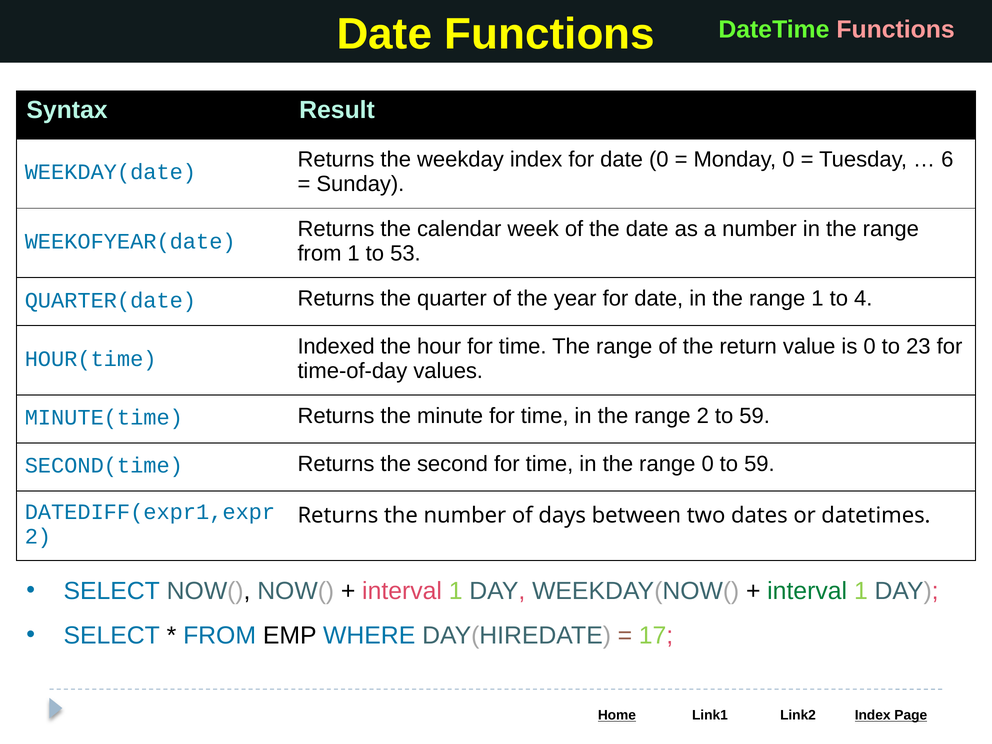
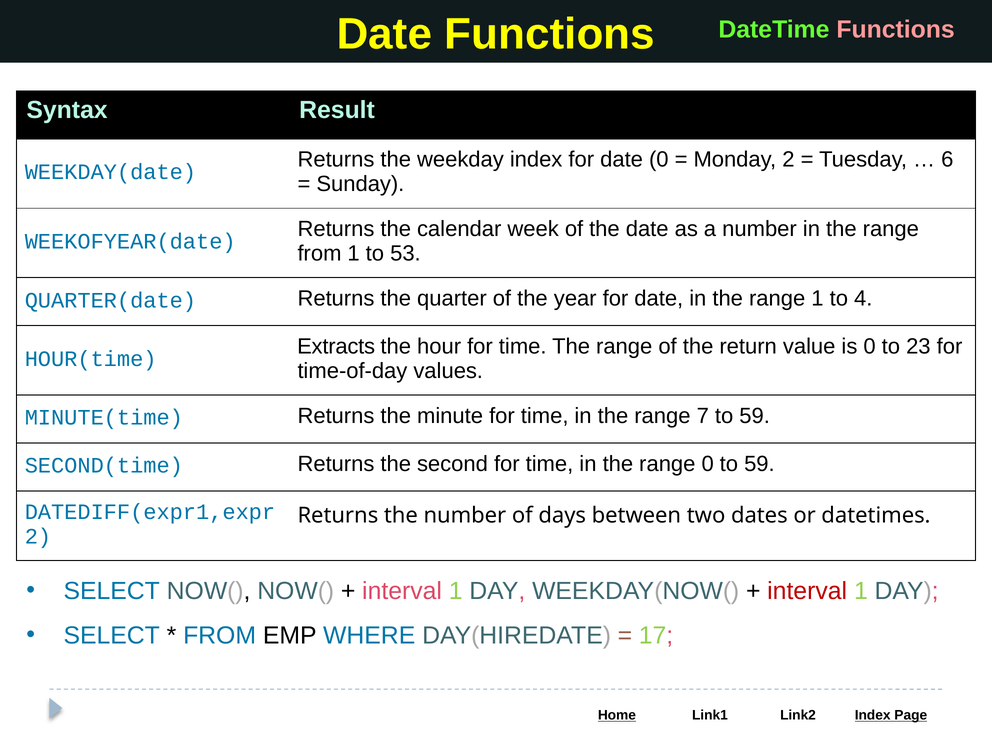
Monday 0: 0 -> 2
Indexed: Indexed -> Extracts
range 2: 2 -> 7
interval at (807, 591) colour: green -> red
